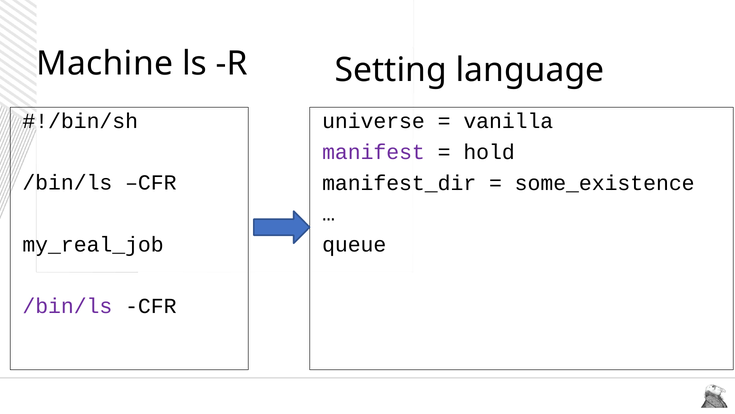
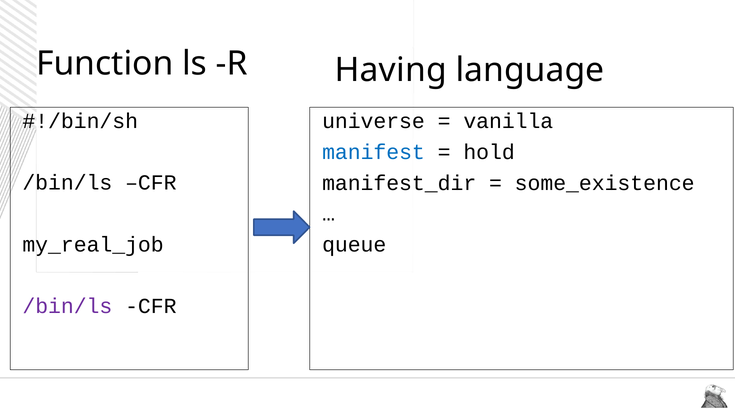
Machine: Machine -> Function
Setting: Setting -> Having
manifest colour: purple -> blue
